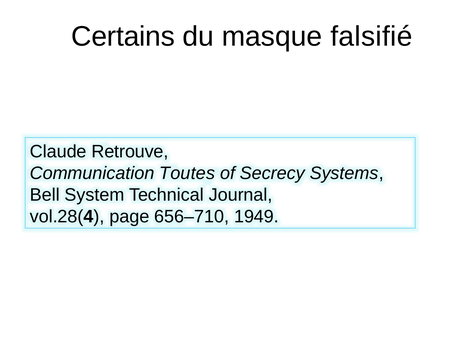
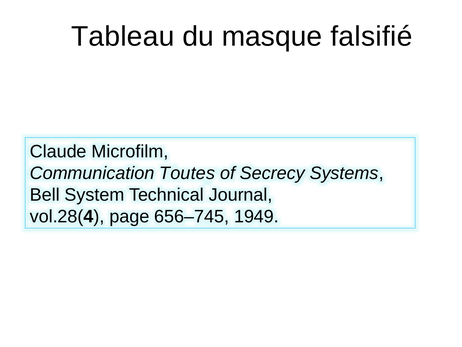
Certains: Certains -> Tableau
Retrouve: Retrouve -> Microfilm
656–710: 656–710 -> 656–745
